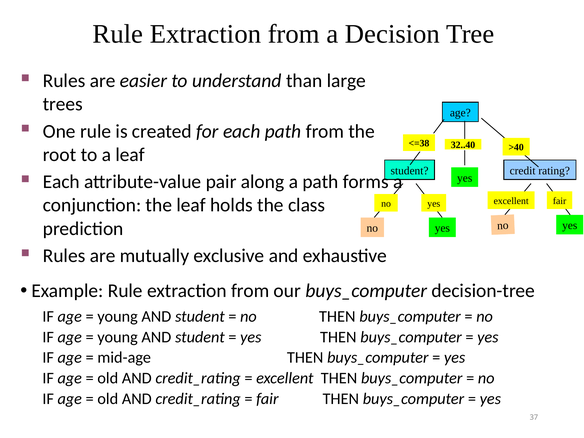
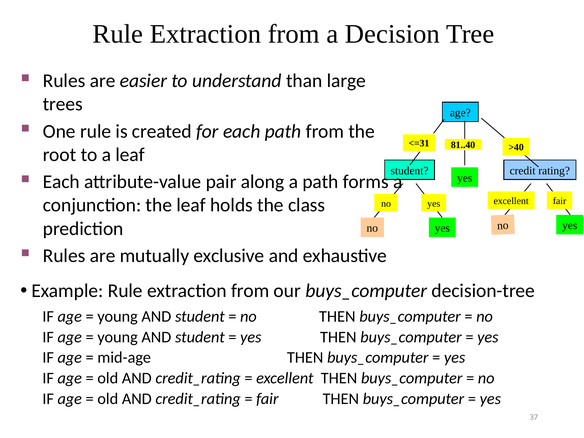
<=38: <=38 -> <=31
32..40: 32..40 -> 81..40
